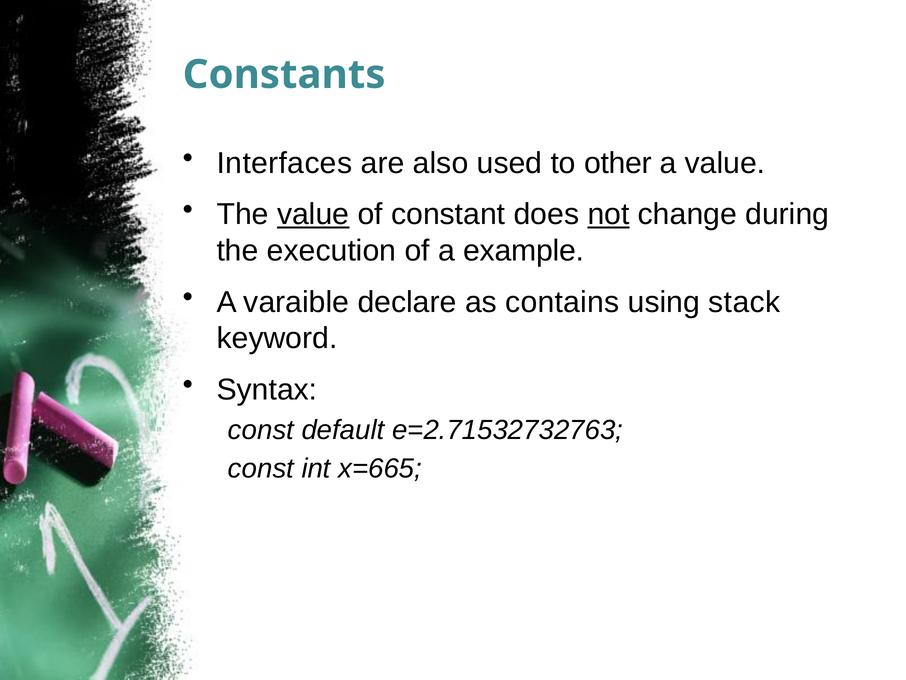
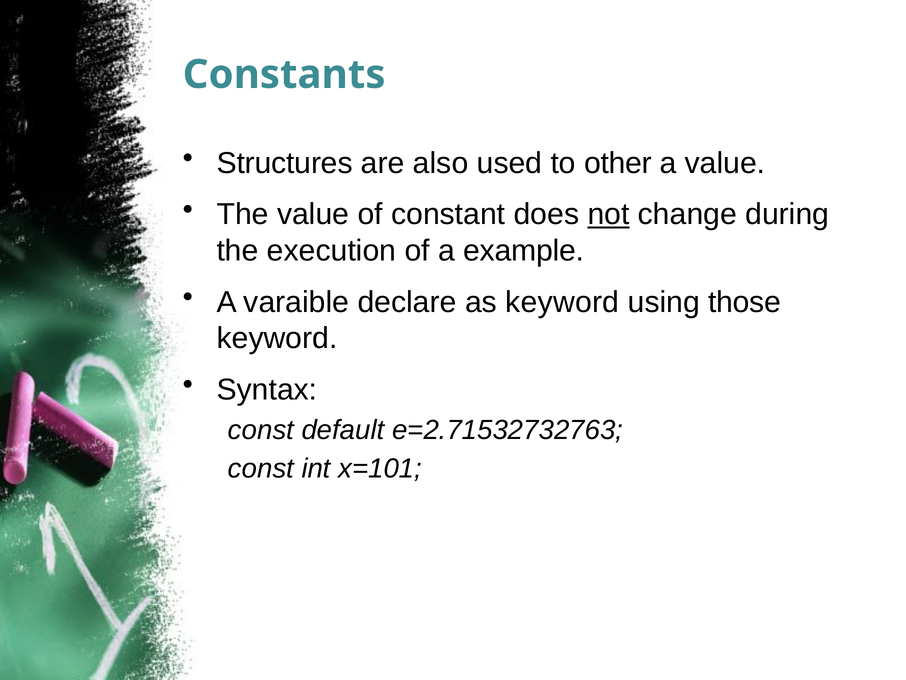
Interfaces: Interfaces -> Structures
value at (313, 214) underline: present -> none
as contains: contains -> keyword
stack: stack -> those
x=665: x=665 -> x=101
